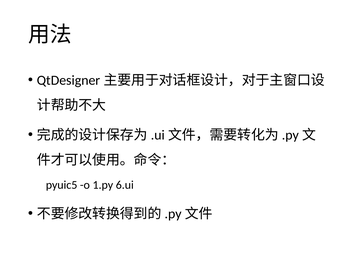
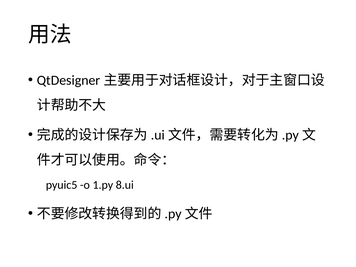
6.ui: 6.ui -> 8.ui
